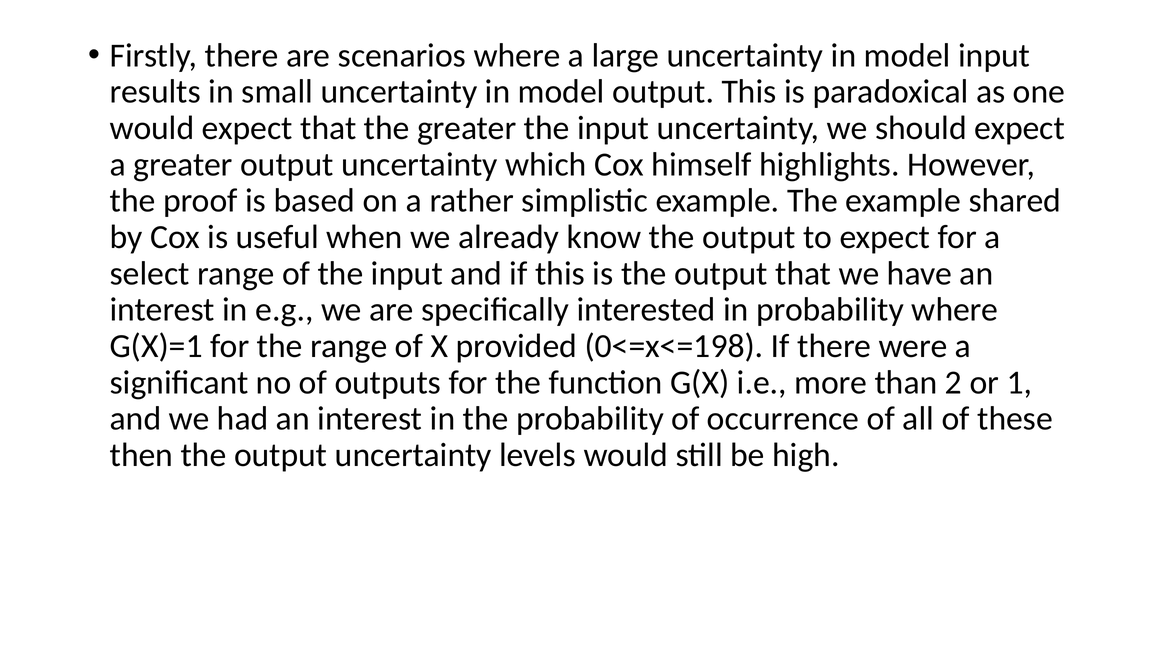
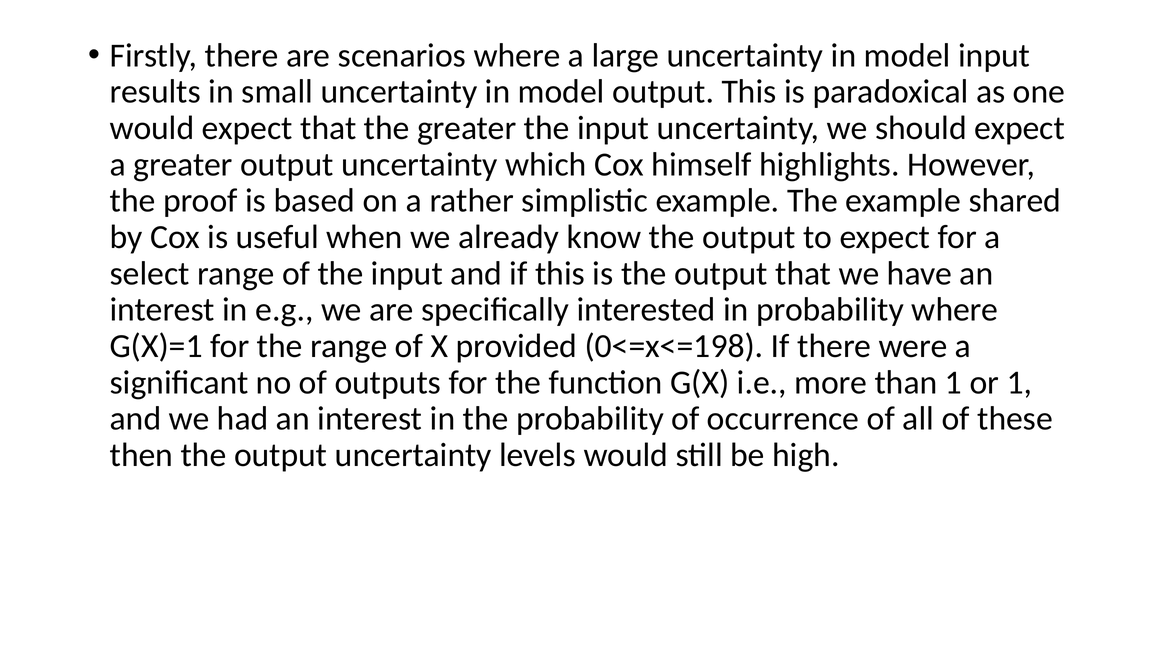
than 2: 2 -> 1
